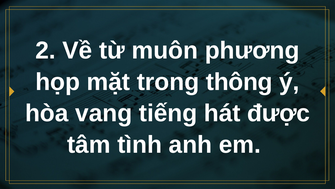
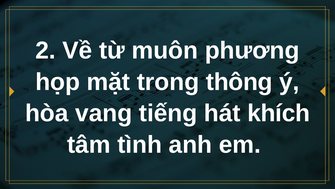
được: được -> khích
